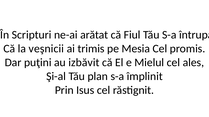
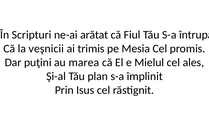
izbăvit: izbăvit -> marea
